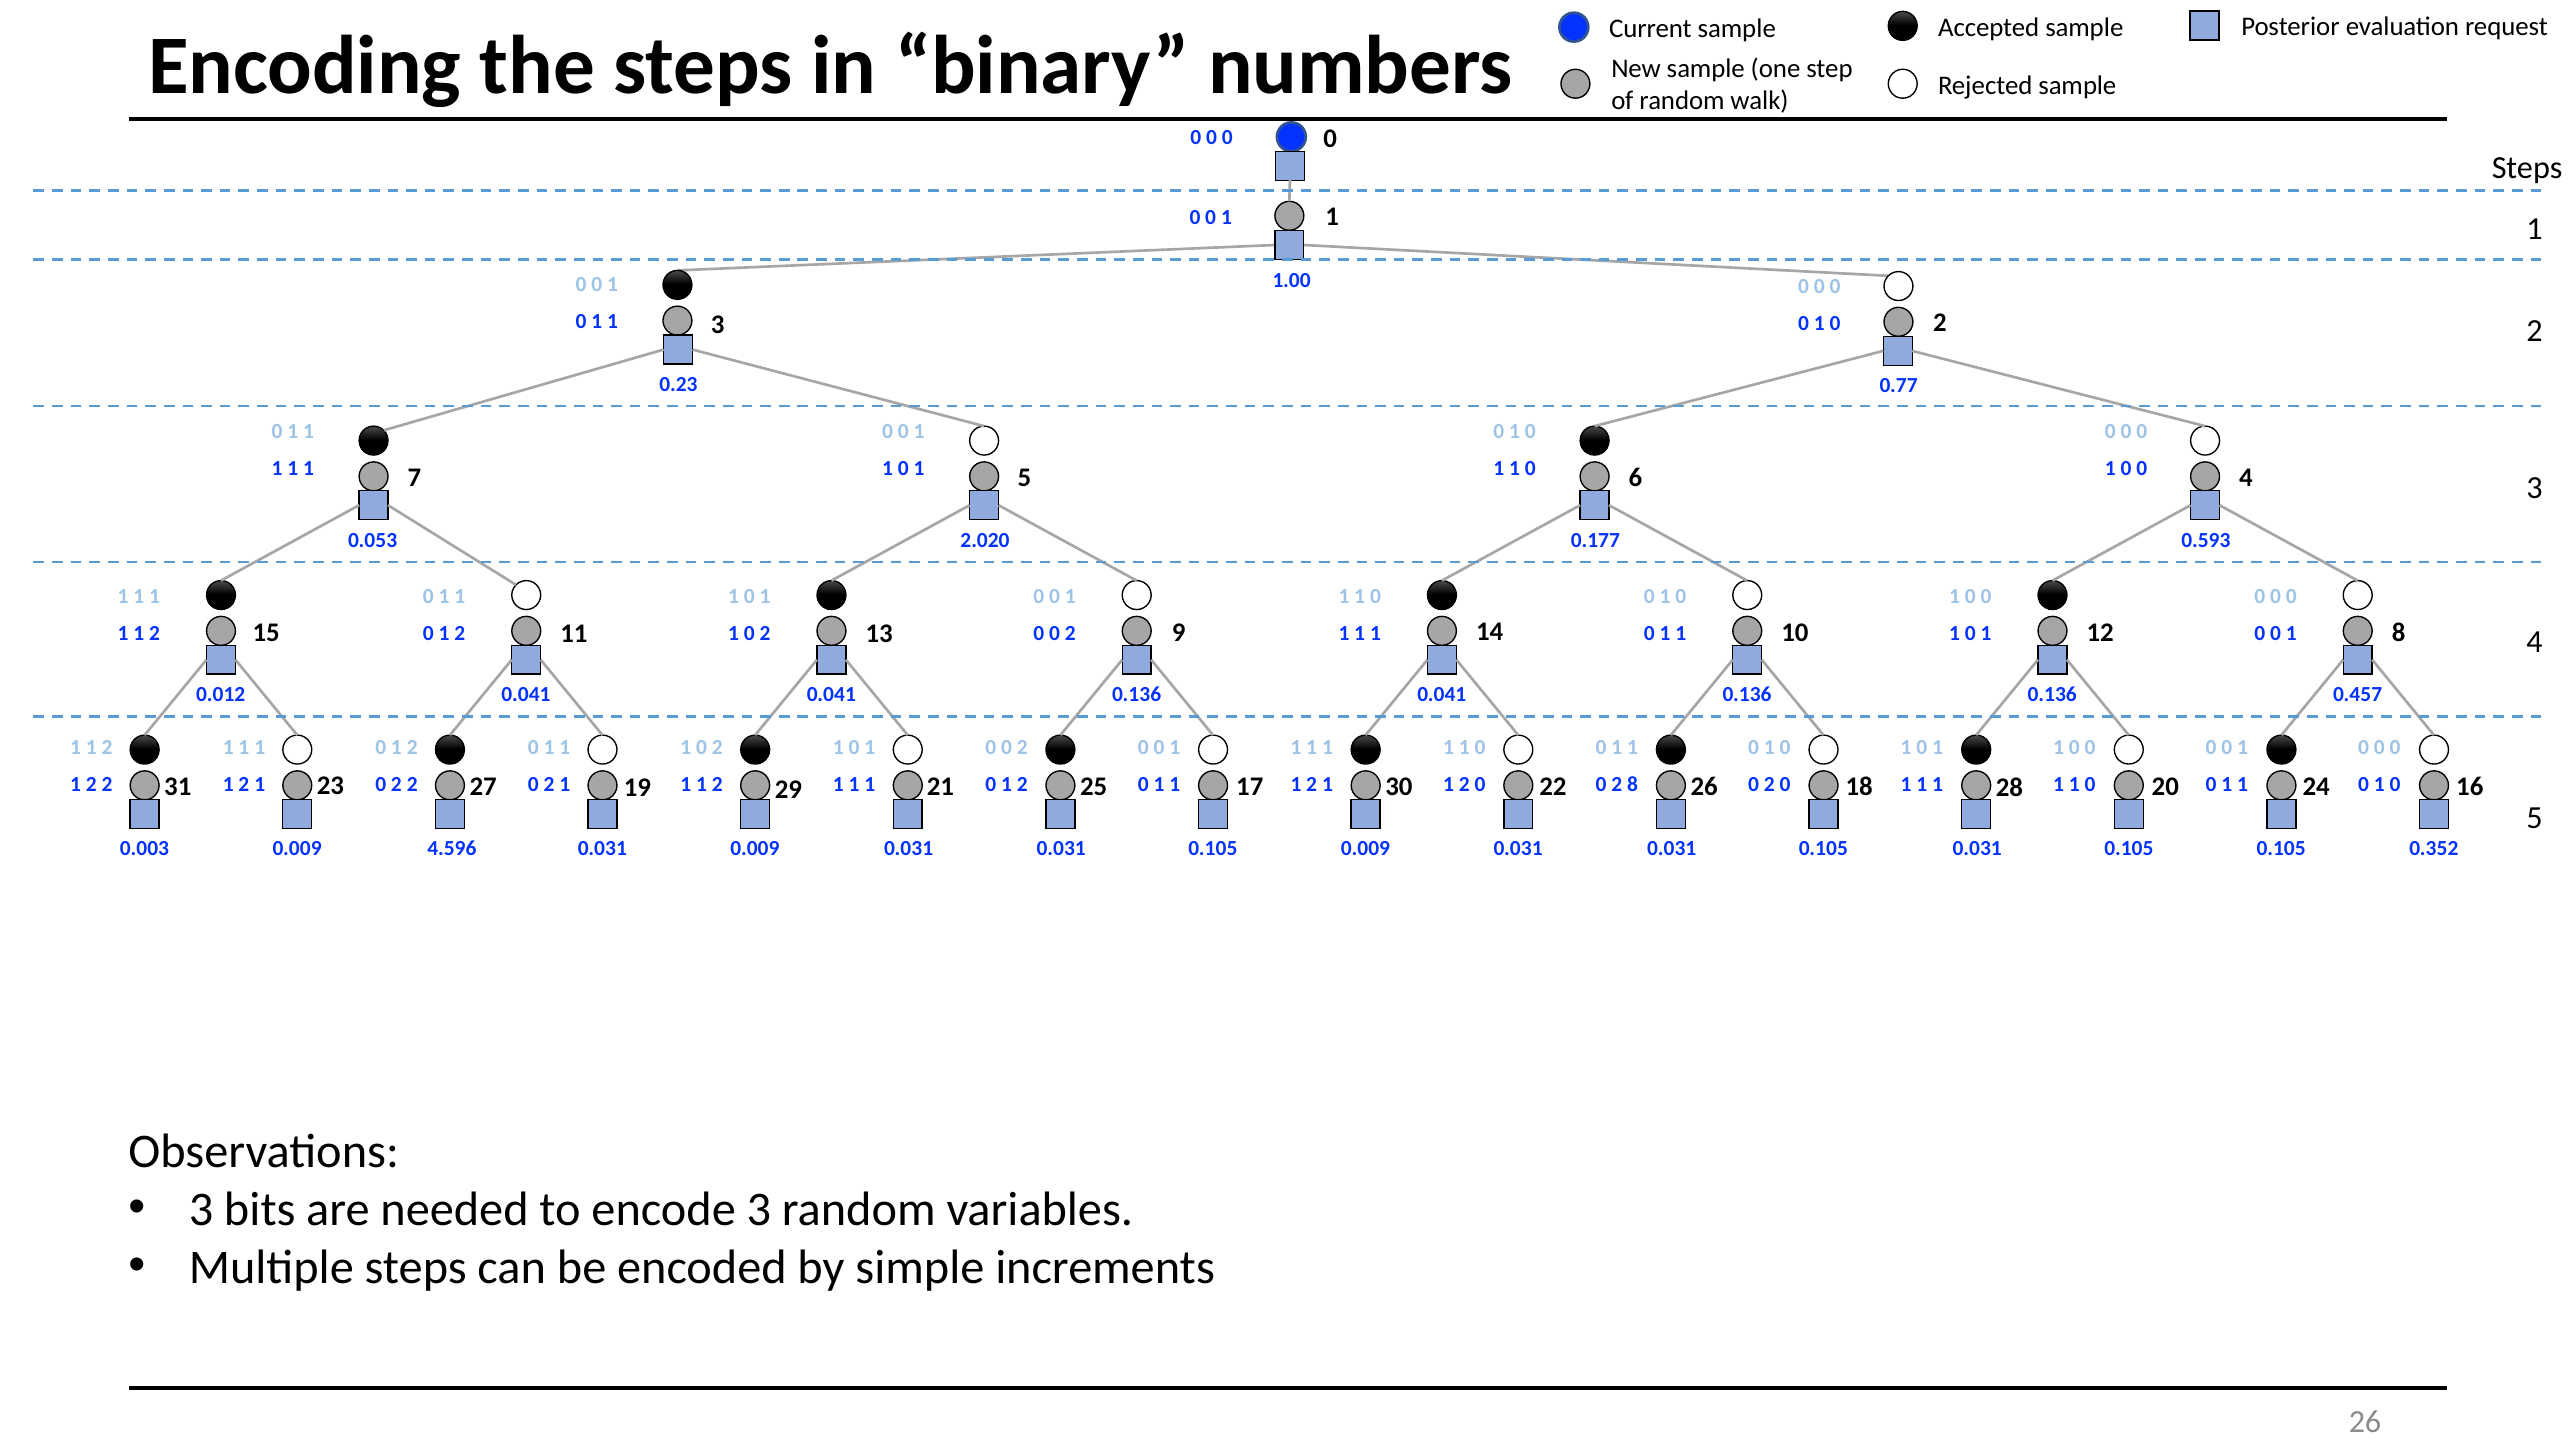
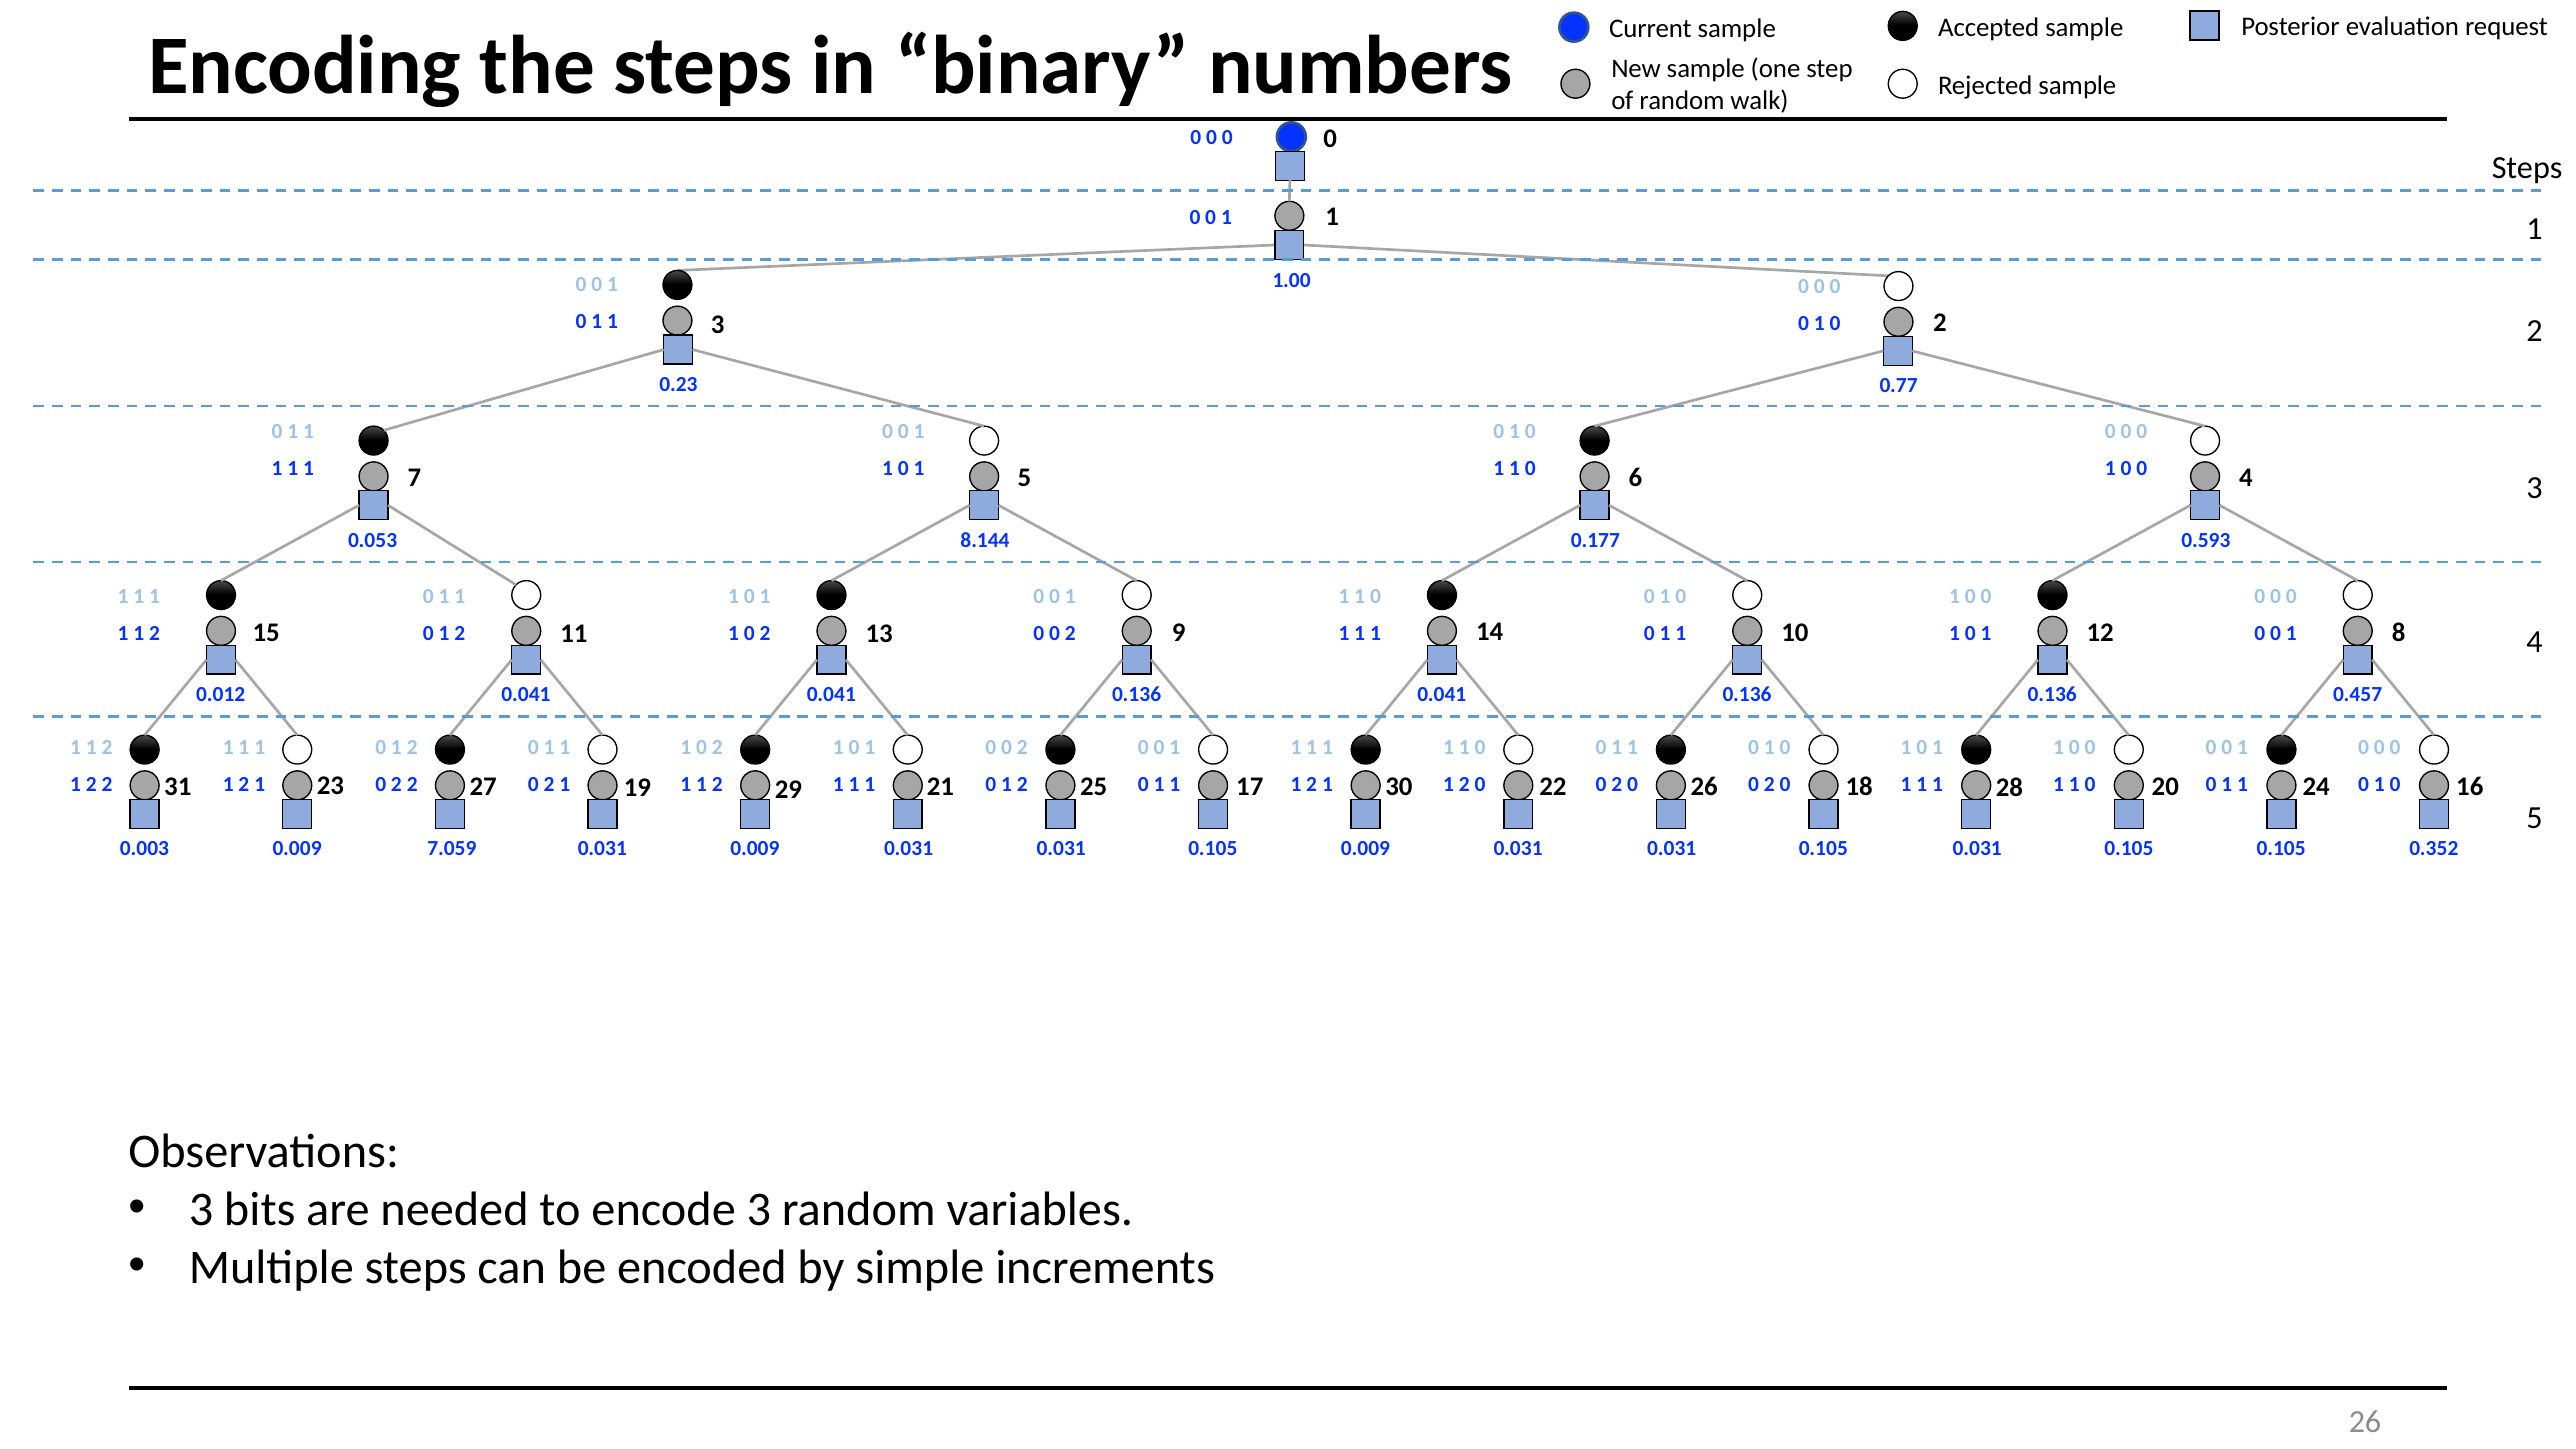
2.020: 2.020 -> 8.144
8 at (1632, 785): 8 -> 0
4.596: 4.596 -> 7.059
